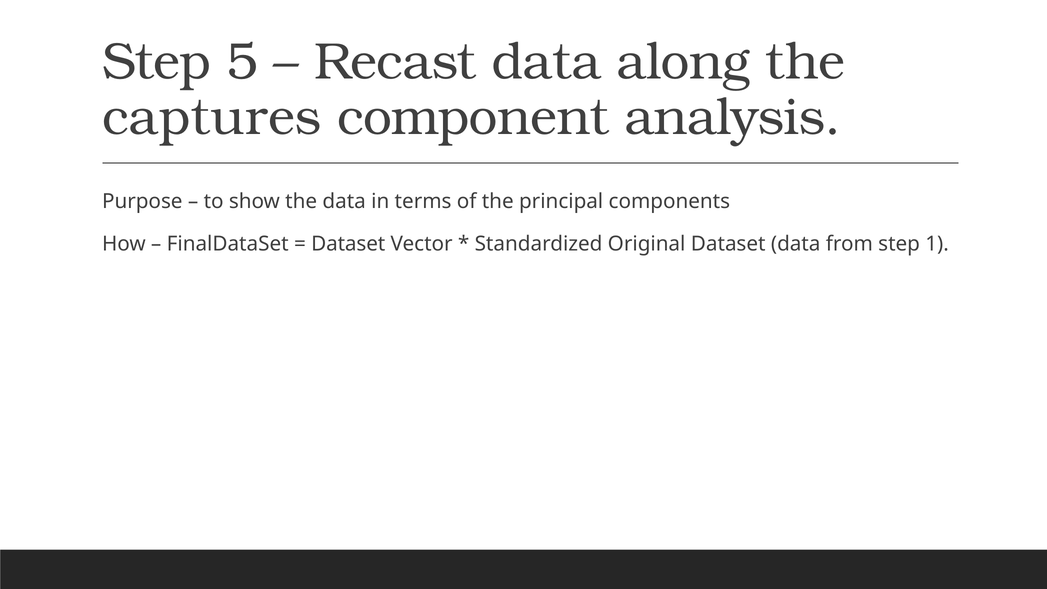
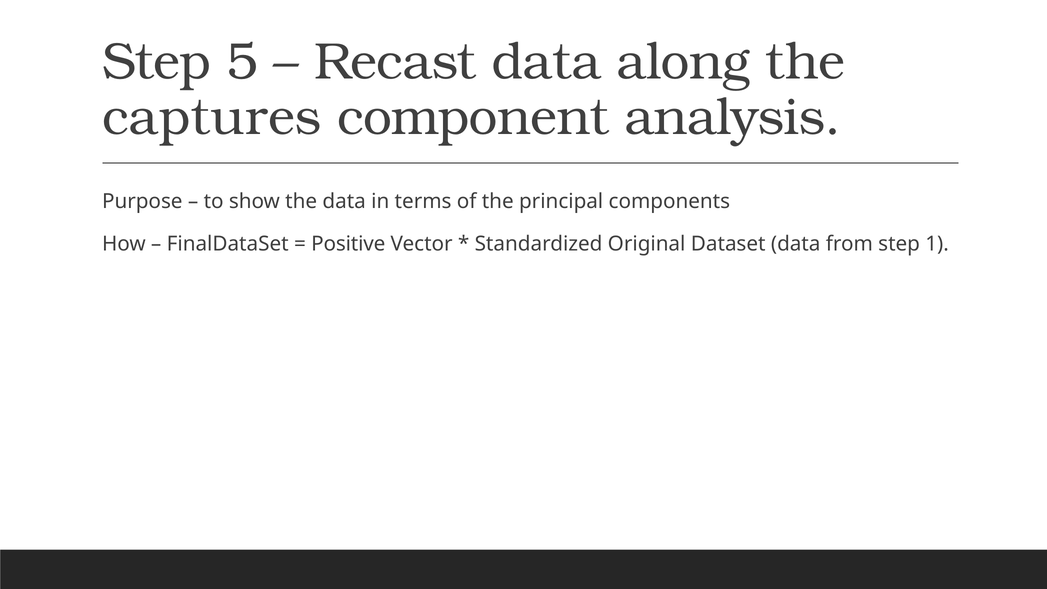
Dataset at (348, 244): Dataset -> Positive
